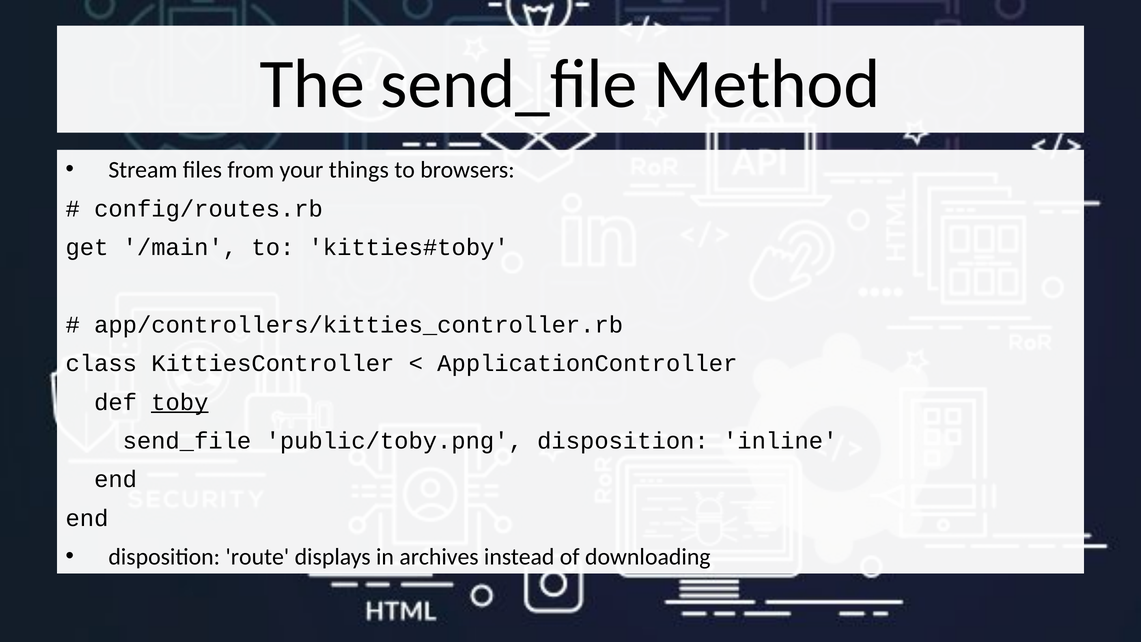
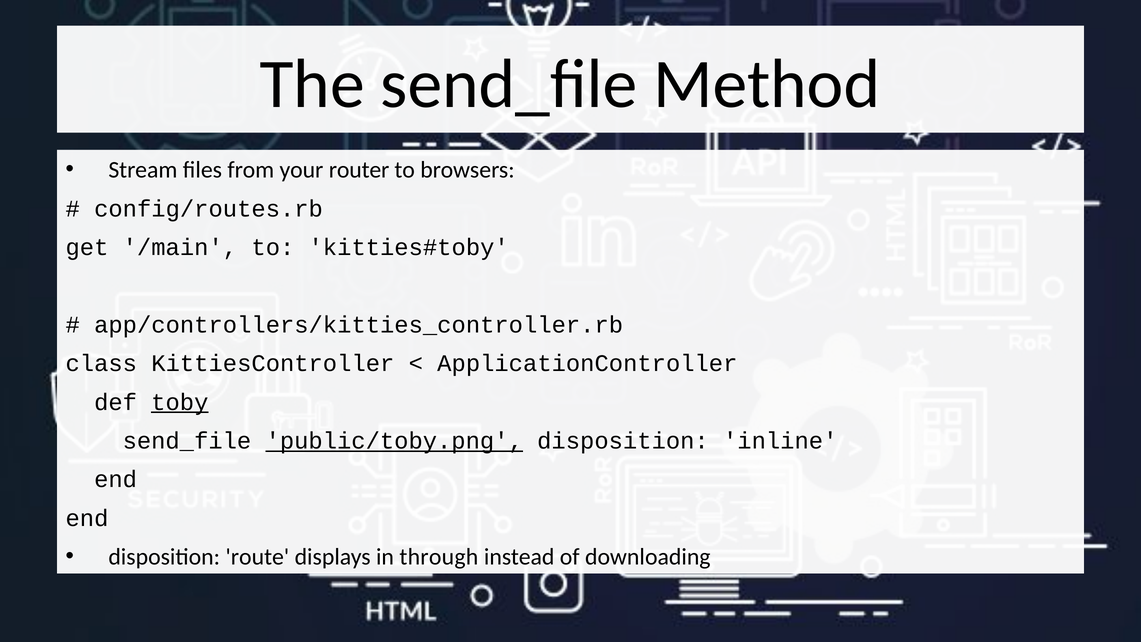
things: things -> router
public/toby.png underline: none -> present
archives: archives -> through
